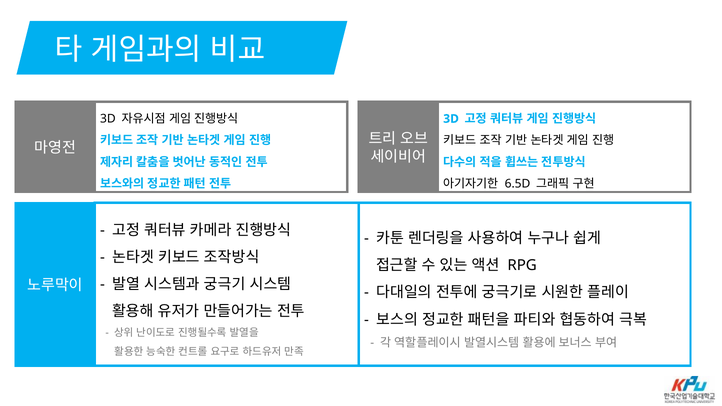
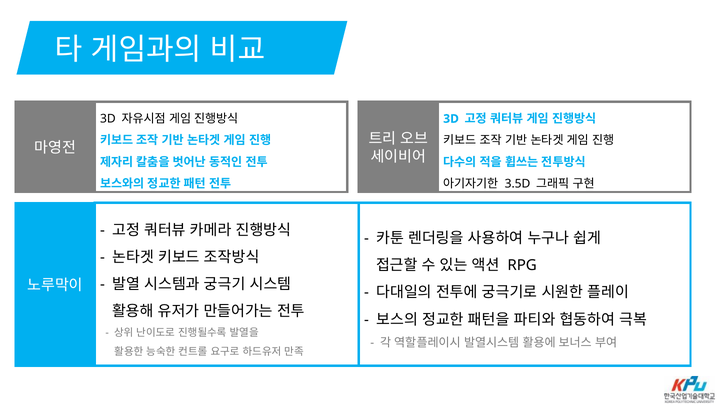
6.5D: 6.5D -> 3.5D
